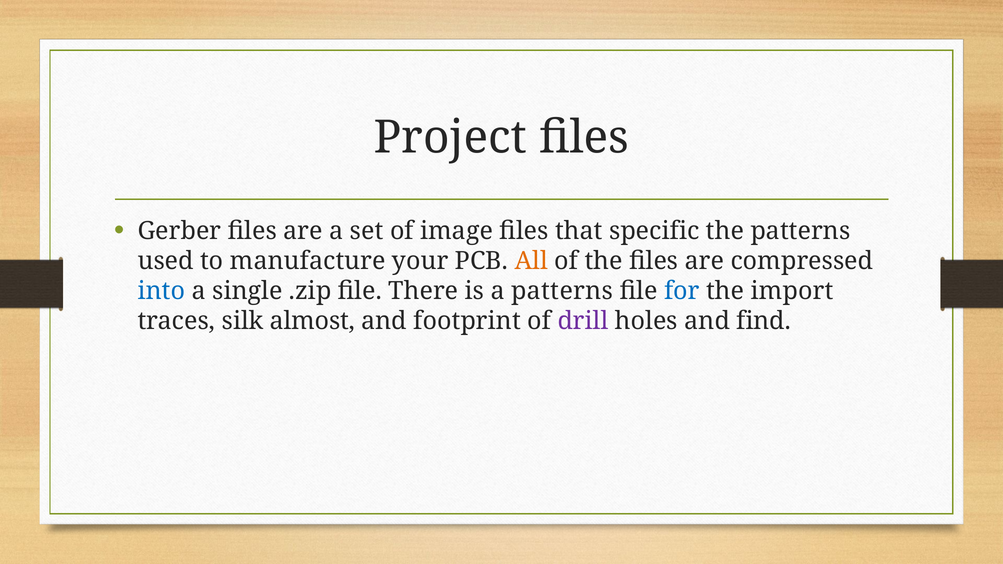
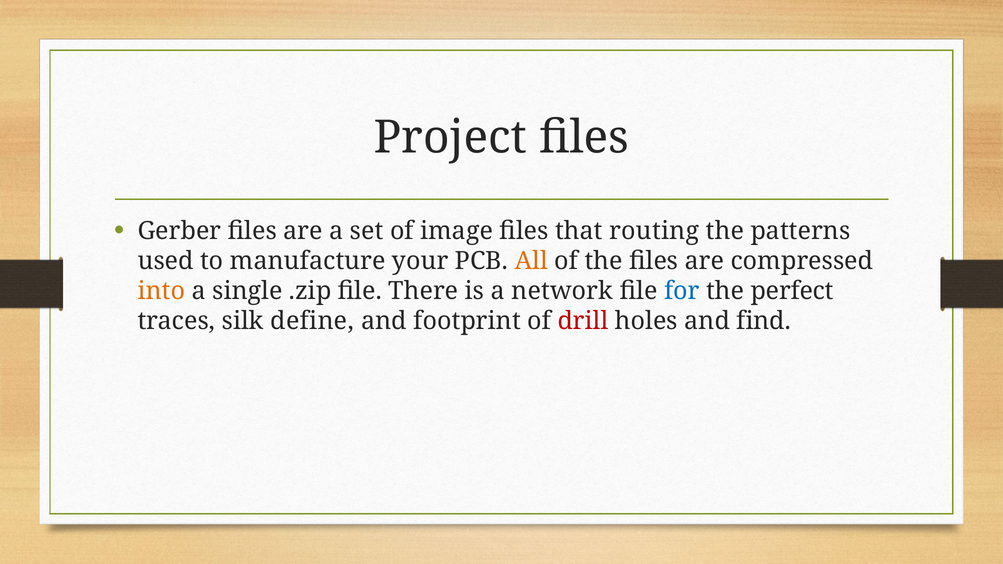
specific: specific -> routing
into colour: blue -> orange
a patterns: patterns -> network
import: import -> perfect
almost: almost -> define
drill colour: purple -> red
